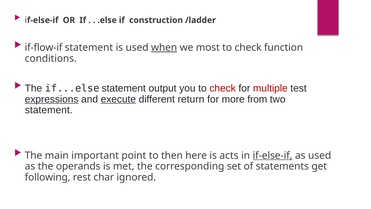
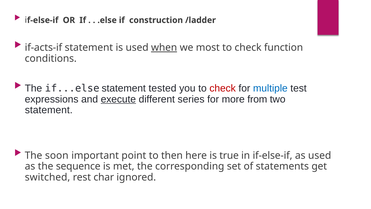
if-flow-if: if-flow-if -> if-acts-if
output: output -> tested
multiple colour: red -> blue
expressions underline: present -> none
return: return -> series
main: main -> soon
acts: acts -> true
if-else-if underline: present -> none
operands: operands -> sequence
following: following -> switched
